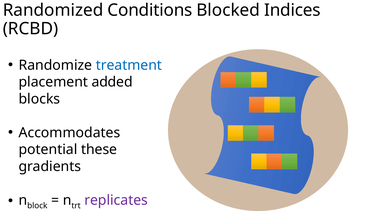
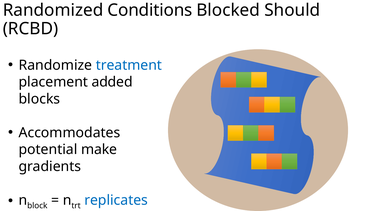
Indices: Indices -> Should
these: these -> make
replicates colour: purple -> blue
